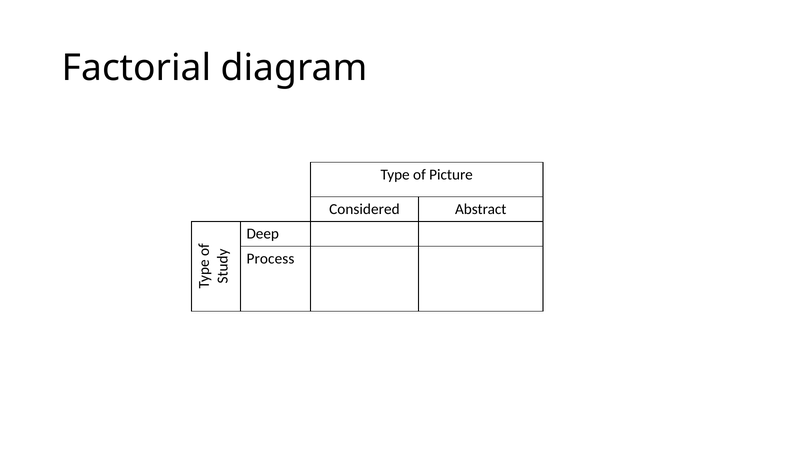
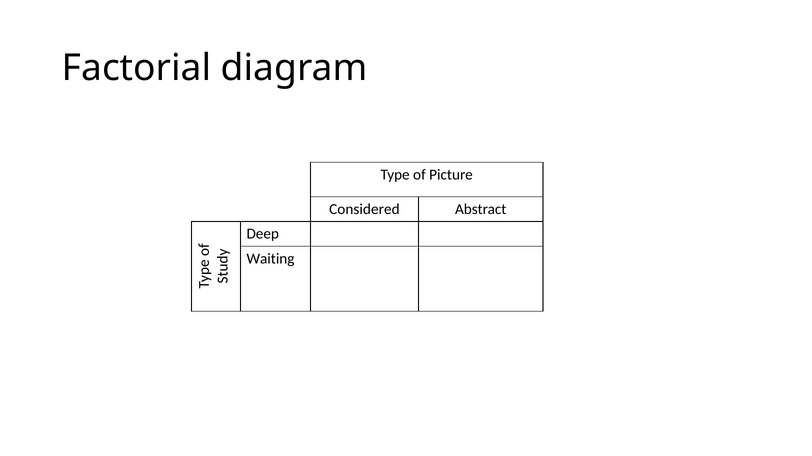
Process: Process -> Waiting
